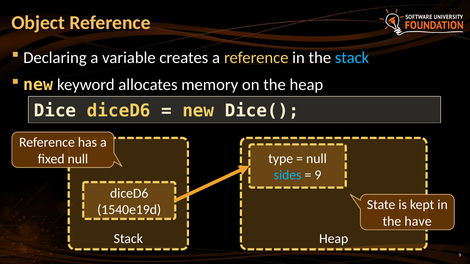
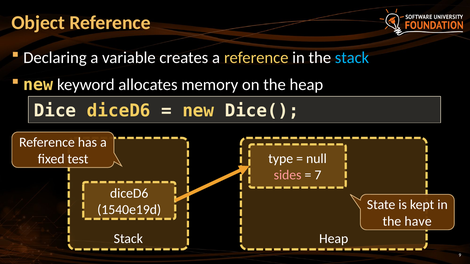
fixed null: null -> test
sides colour: light blue -> pink
9 at (318, 175): 9 -> 7
